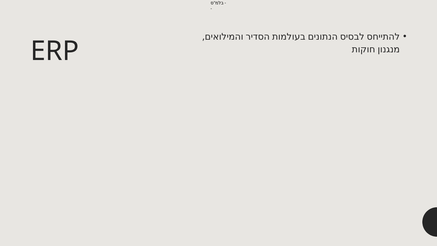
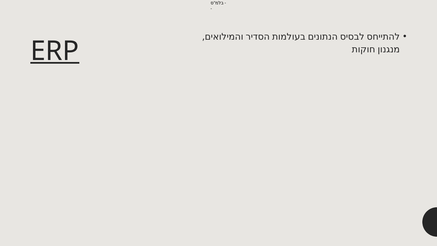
ERP underline: none -> present
